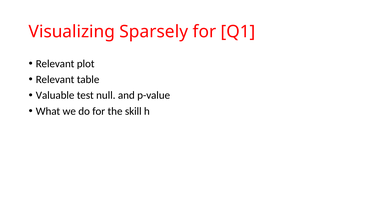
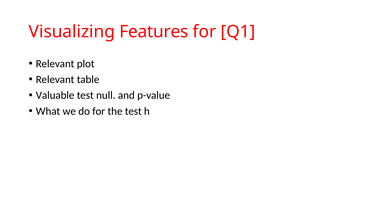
Sparsely: Sparsely -> Features
the skill: skill -> test
